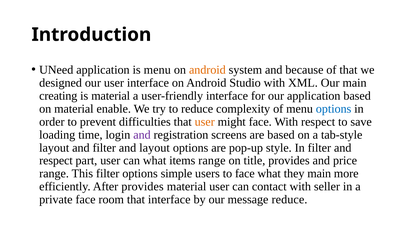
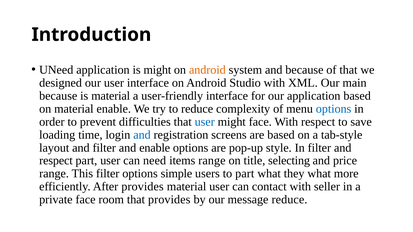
is menu: menu -> might
creating at (58, 96): creating -> because
user at (205, 122) colour: orange -> blue
and at (142, 135) colour: purple -> blue
and layout: layout -> enable
can what: what -> need
title provides: provides -> selecting
to face: face -> part
they main: main -> what
that interface: interface -> provides
